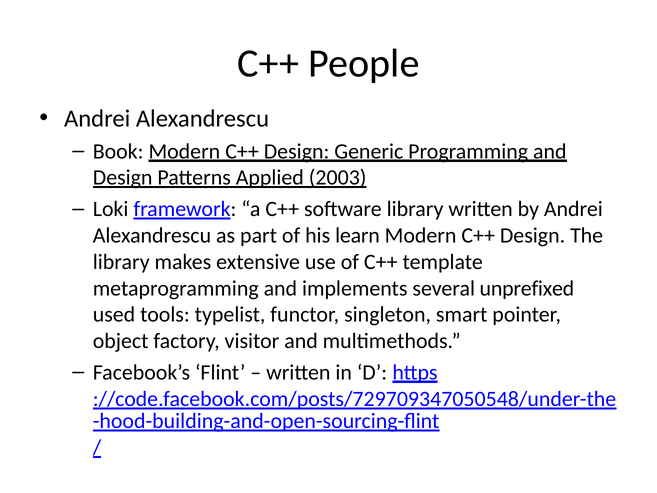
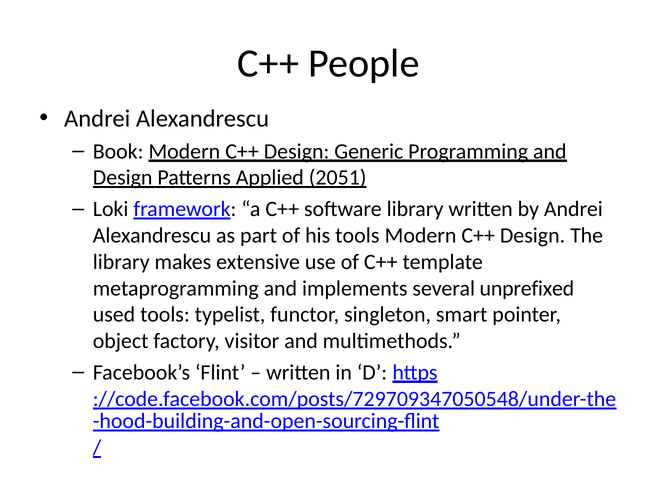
2003: 2003 -> 2051
his learn: learn -> tools
